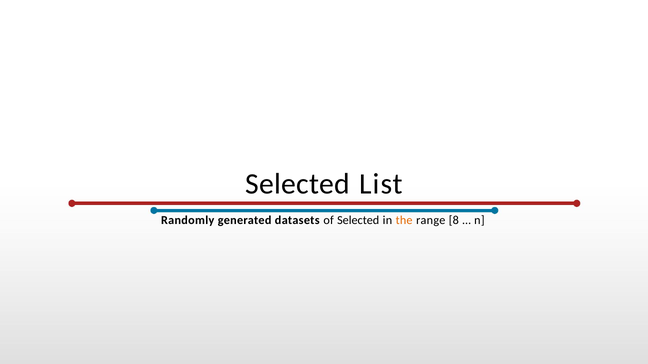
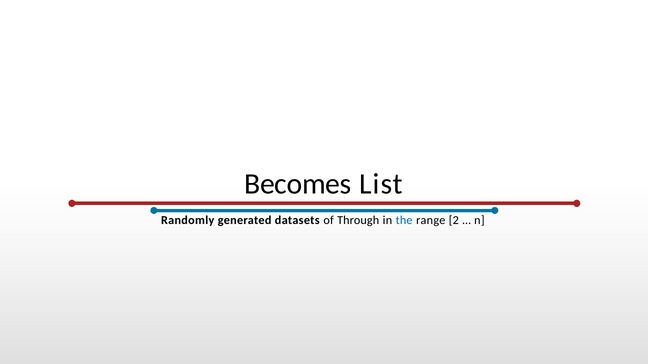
Selected at (298, 184): Selected -> Becomes
of Selected: Selected -> Through
the colour: orange -> blue
8: 8 -> 2
